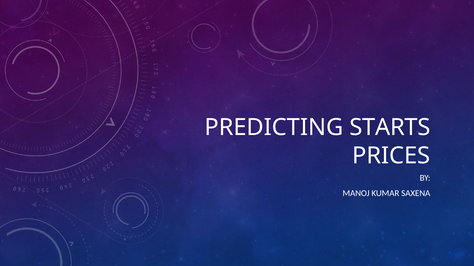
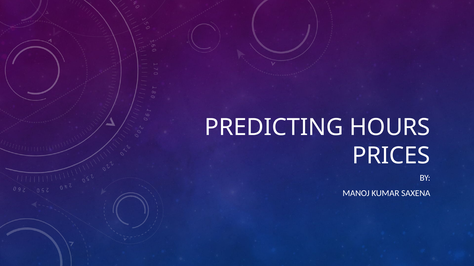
STARTS: STARTS -> HOURS
